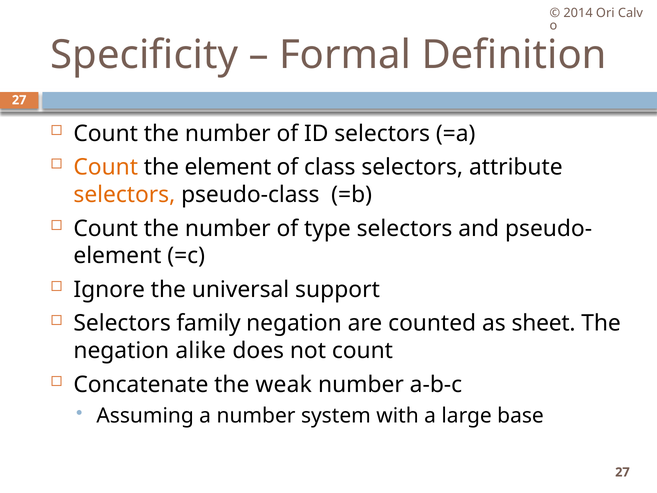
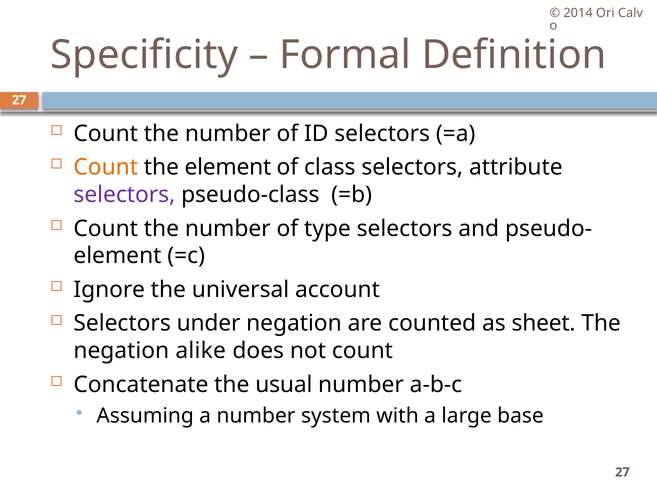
selectors at (124, 195) colour: orange -> purple
support: support -> account
family: family -> under
weak: weak -> usual
